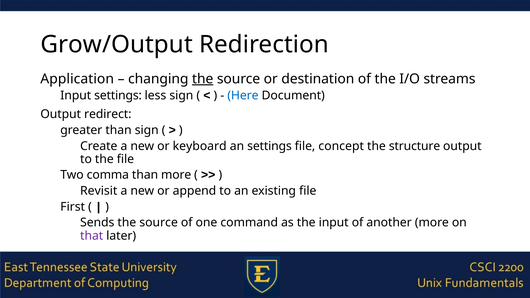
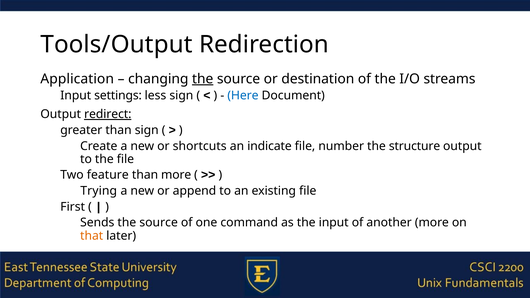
Grow/Output: Grow/Output -> Tools/Output
redirect underline: none -> present
keyboard: keyboard -> shortcuts
an settings: settings -> indicate
concept: concept -> number
comma: comma -> feature
Revisit: Revisit -> Trying
that colour: purple -> orange
